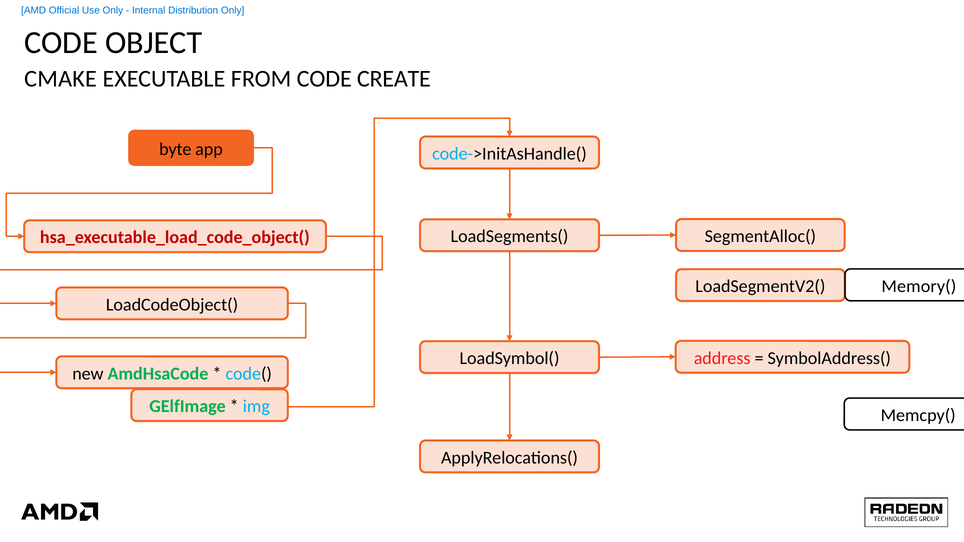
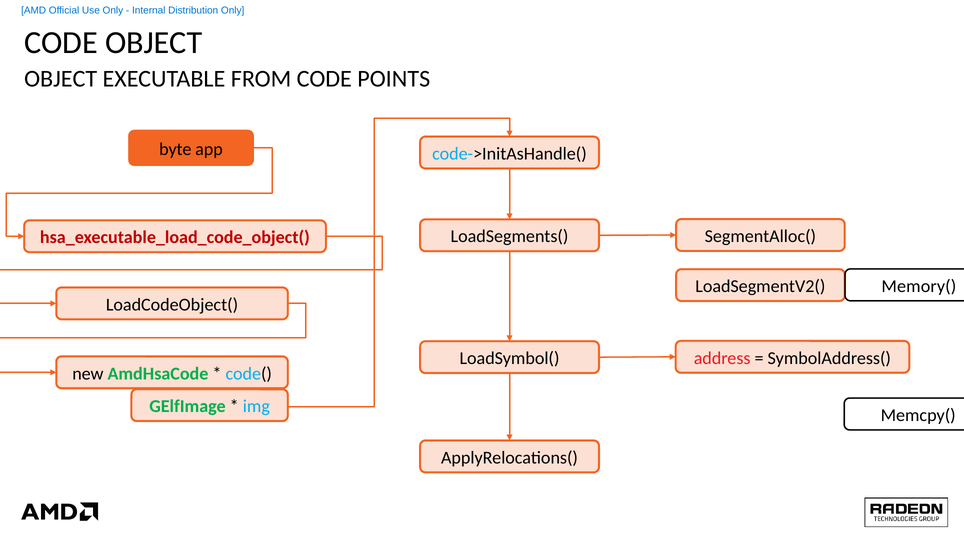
CMAKE at (61, 79): CMAKE -> OBJECT
CREATE: CREATE -> POINTS
